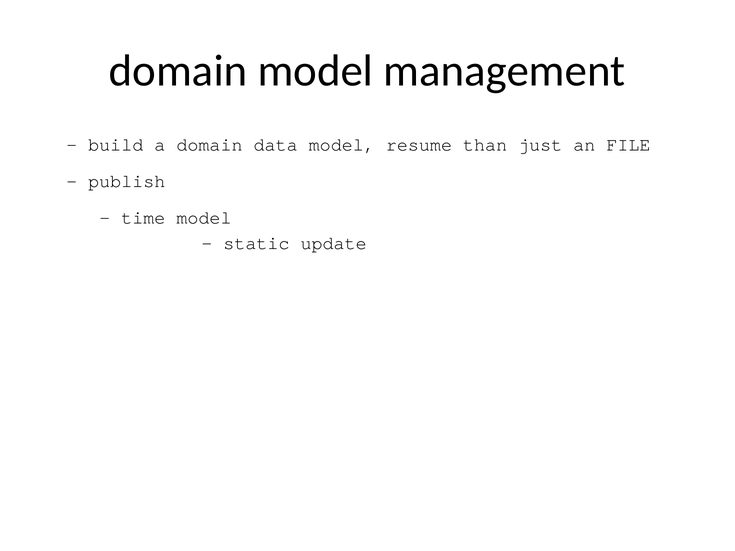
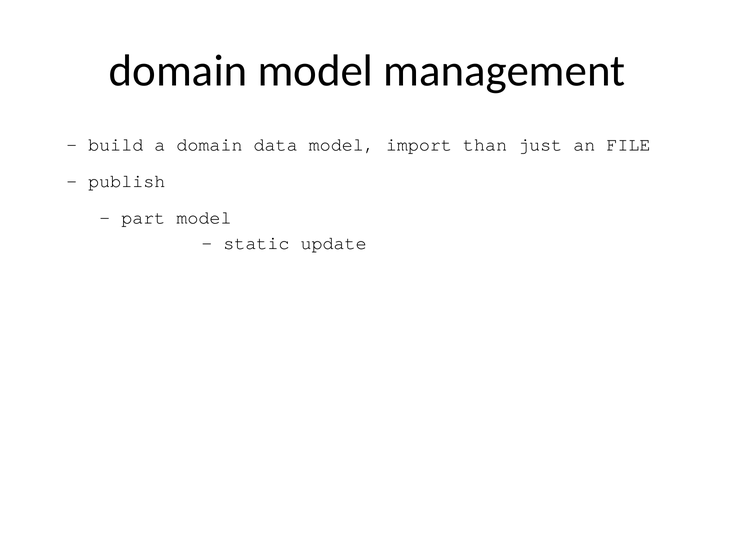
resume: resume -> import
time: time -> part
